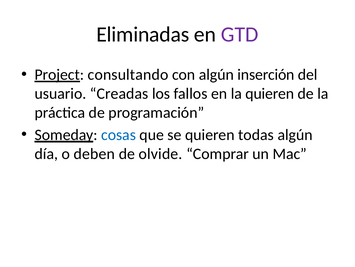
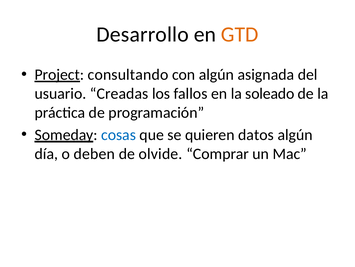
Eliminadas: Eliminadas -> Desarrollo
GTD colour: purple -> orange
inserción: inserción -> asignada
la quieren: quieren -> soleado
todas: todas -> datos
